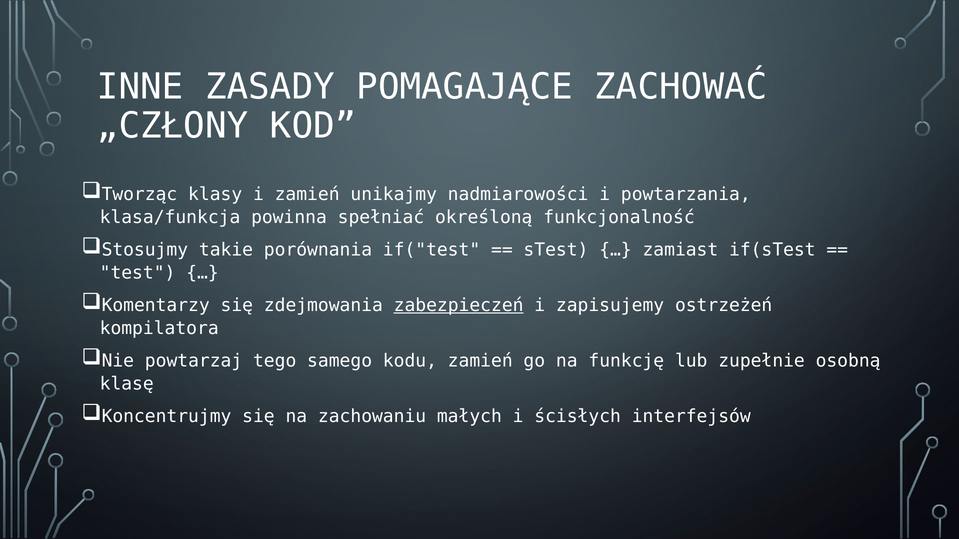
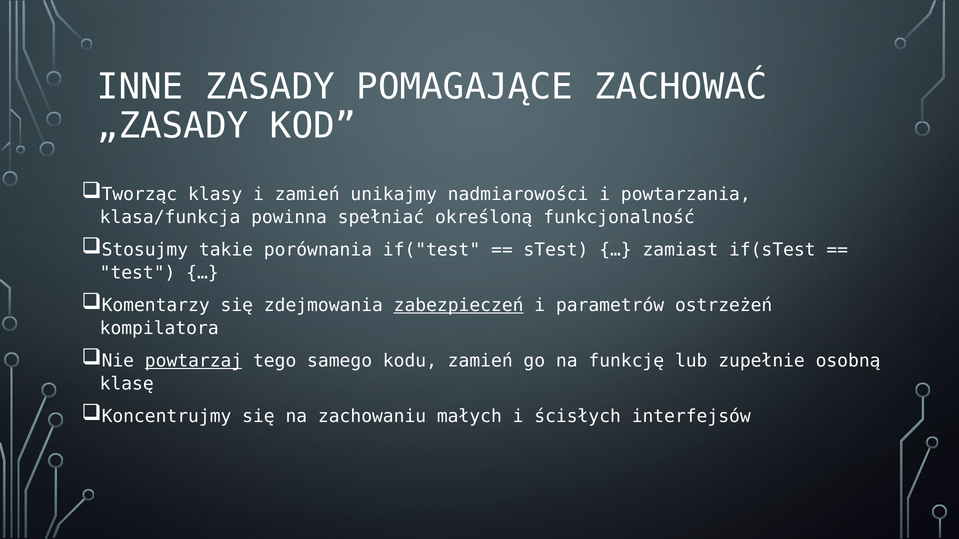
„CZŁONY: „CZŁONY -> „ZASADY
zapisujemy: zapisujemy -> parametrów
powtarzaj underline: none -> present
